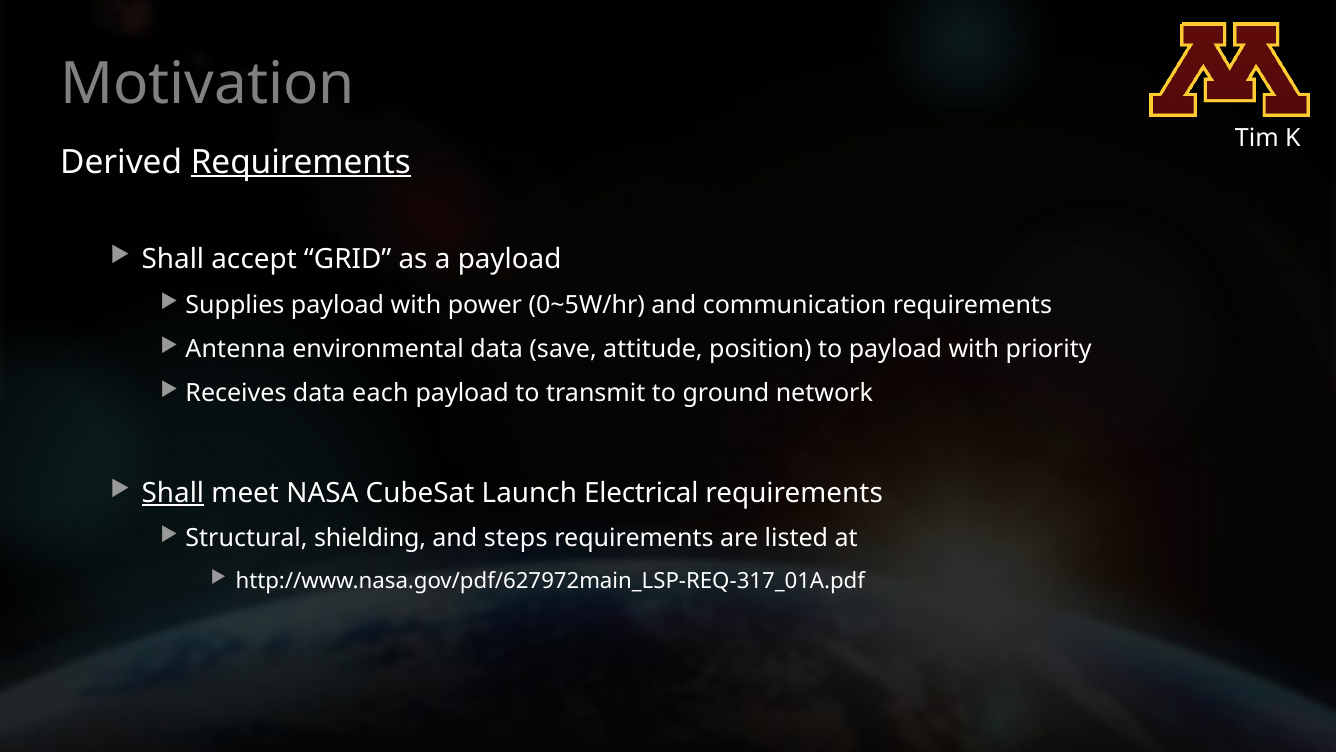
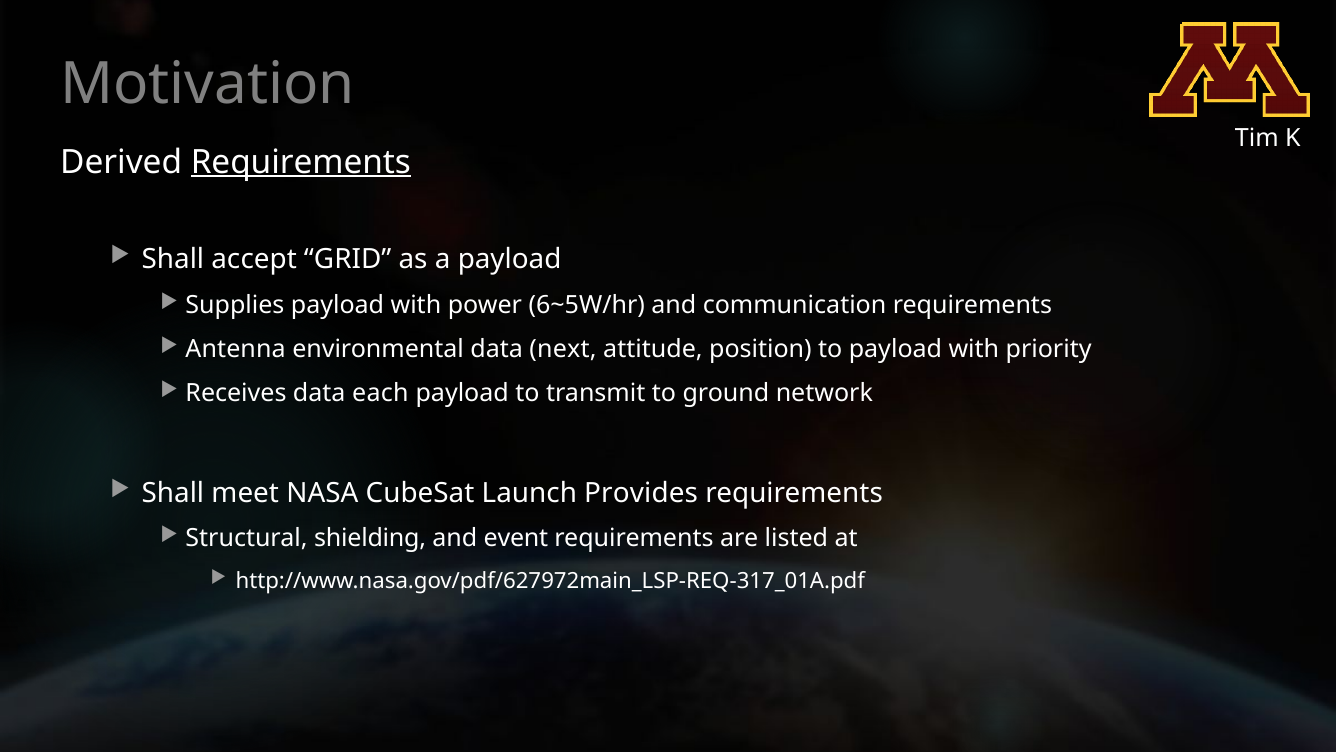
0~5W/hr: 0~5W/hr -> 6~5W/hr
save: save -> next
Shall at (173, 493) underline: present -> none
Electrical: Electrical -> Provides
steps: steps -> event
